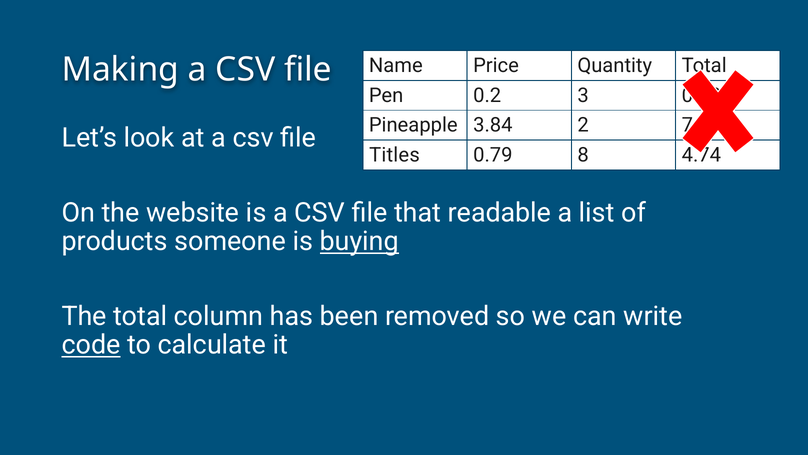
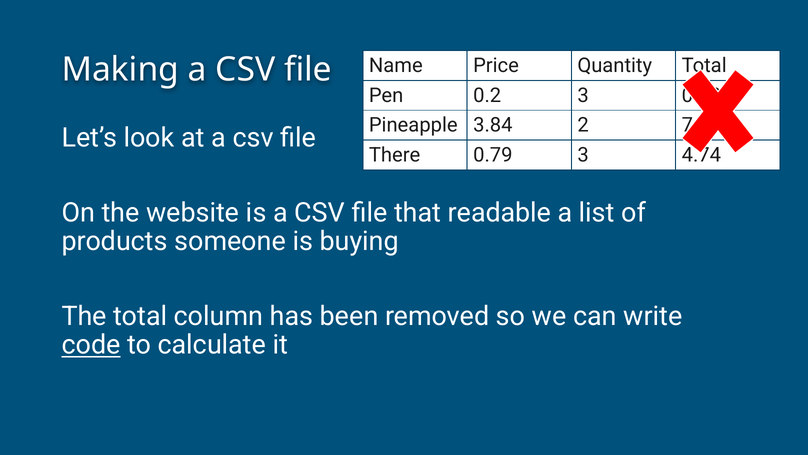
Titles: Titles -> There
0.79 8: 8 -> 3
buying underline: present -> none
